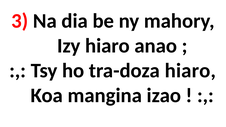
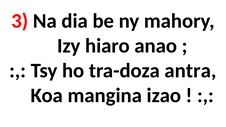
tra-doza hiaro: hiaro -> antra
